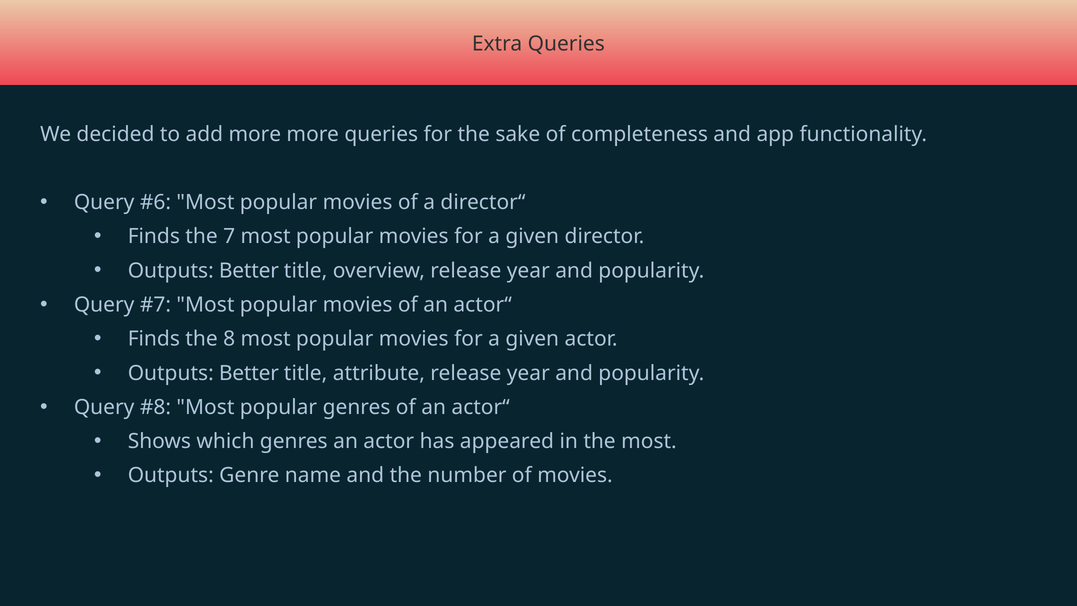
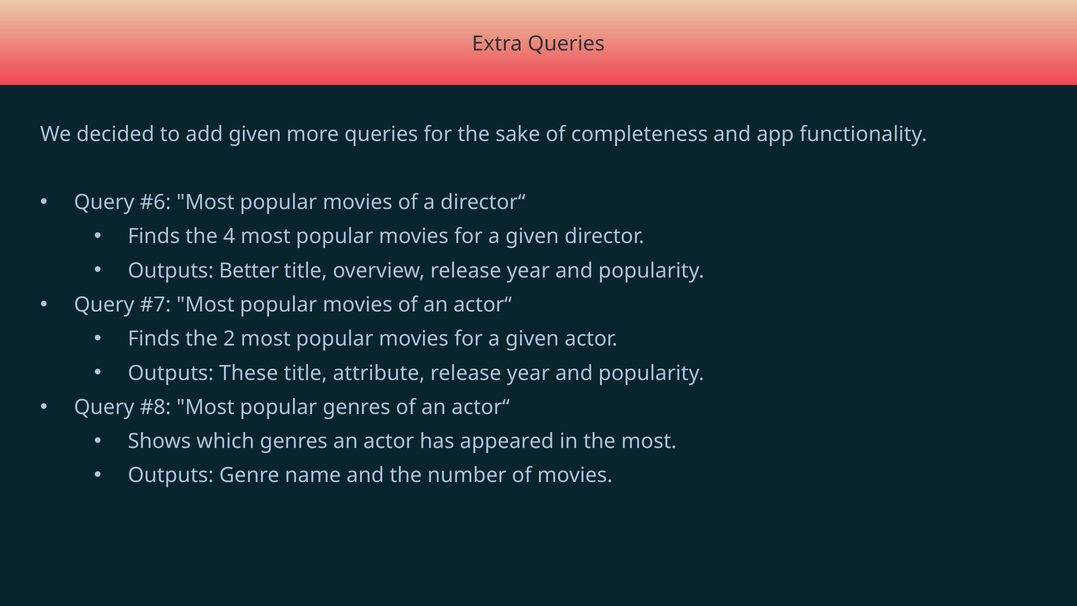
add more: more -> given
7: 7 -> 4
8: 8 -> 2
Better at (249, 373): Better -> These
